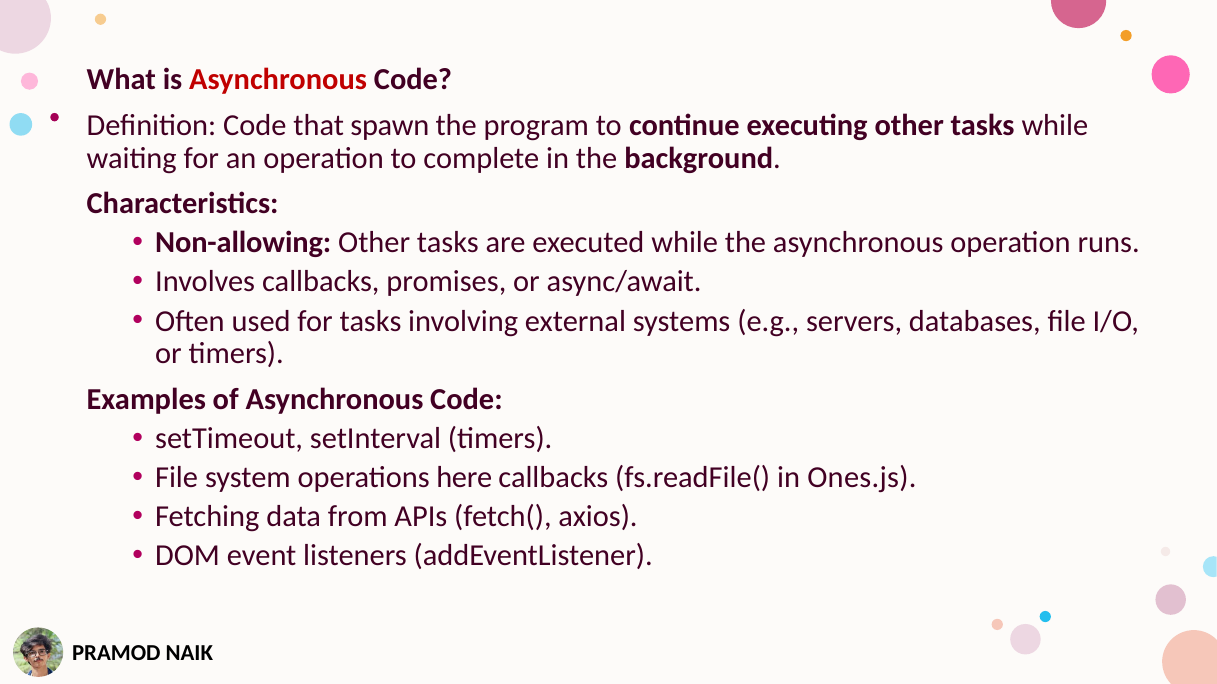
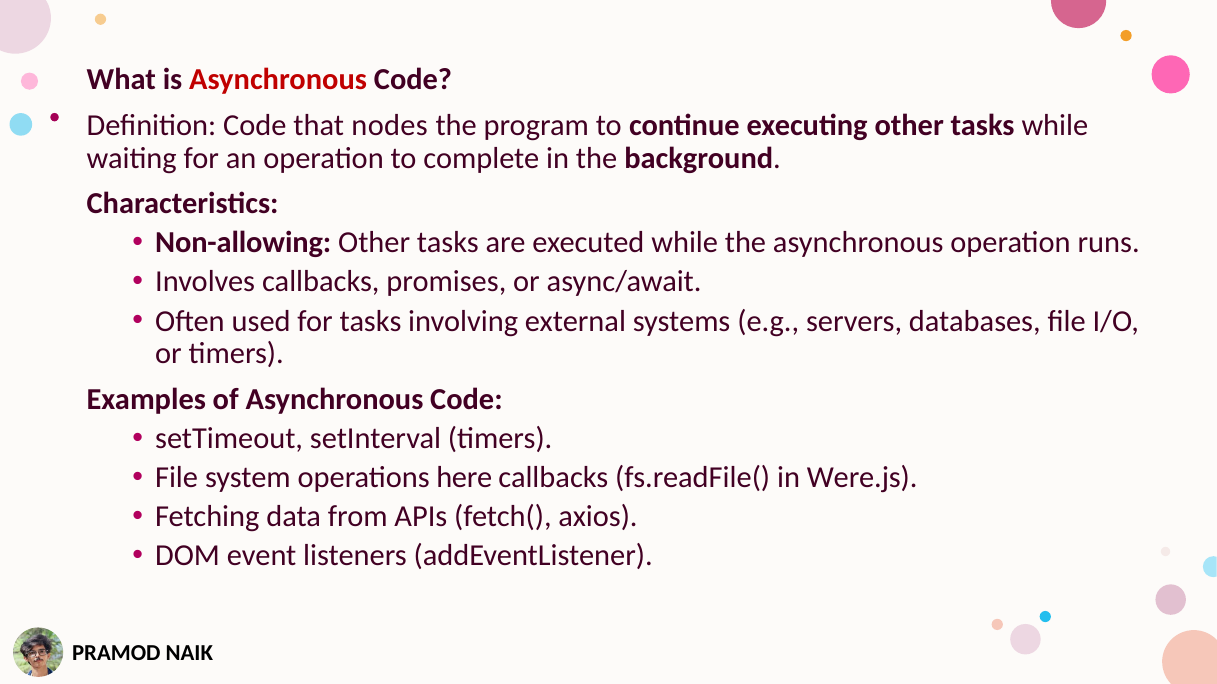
spawn: spawn -> nodes
Ones.js: Ones.js -> Were.js
